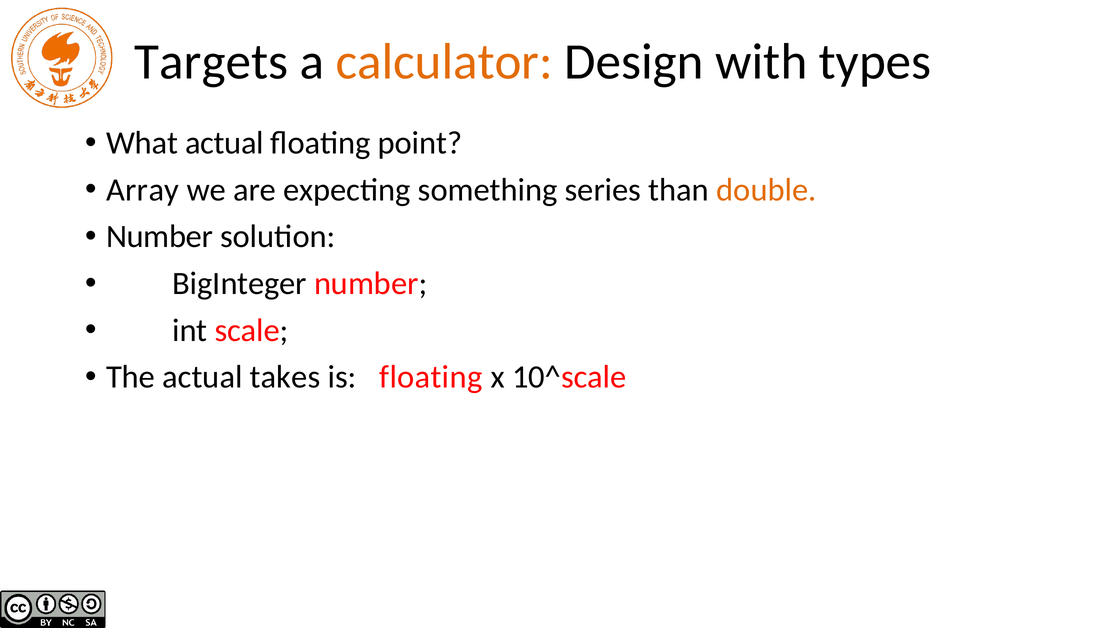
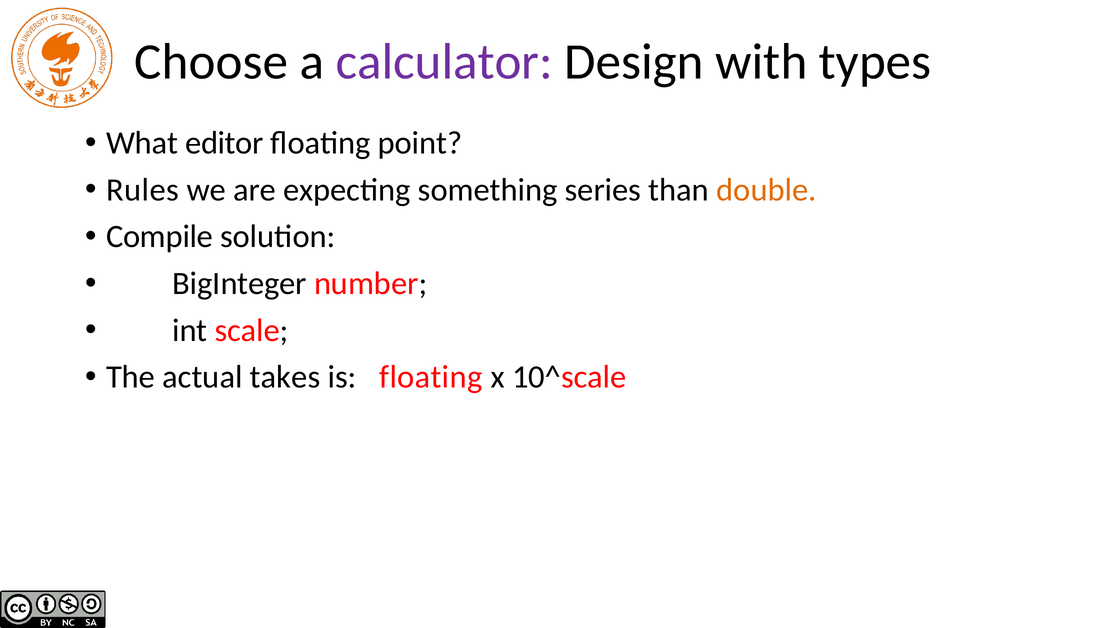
Targets: Targets -> Choose
calculator colour: orange -> purple
What actual: actual -> editor
Array: Array -> Rules
Number at (160, 237): Number -> Compile
